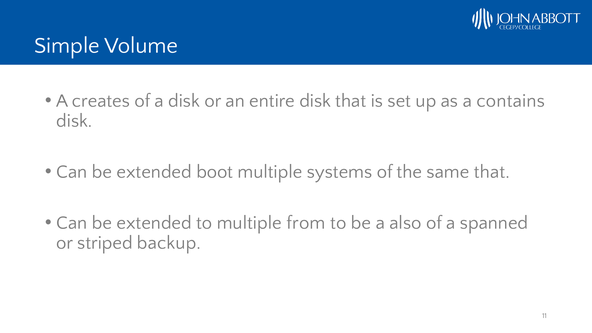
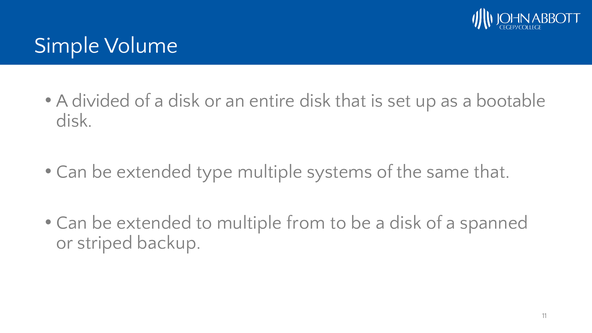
creates: creates -> divided
contains: contains -> bootable
boot: boot -> type
be a also: also -> disk
